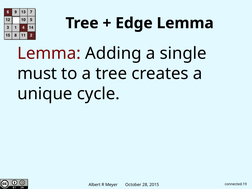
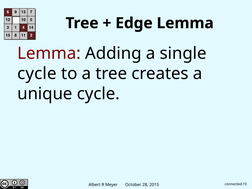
must at (37, 74): must -> cycle
